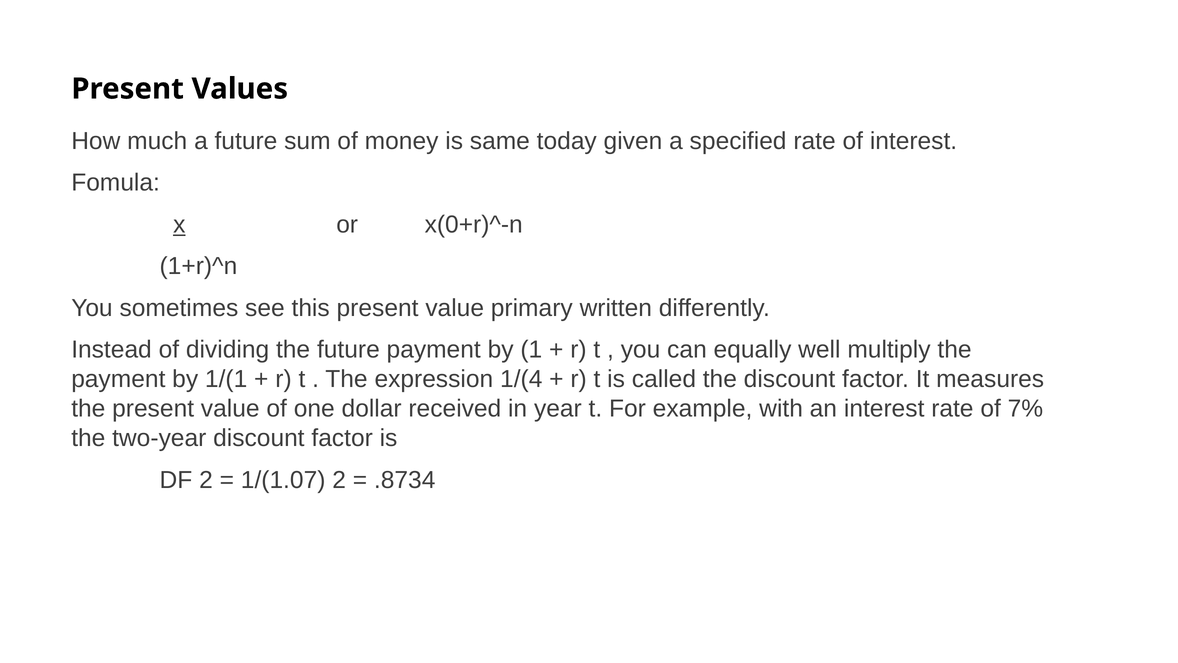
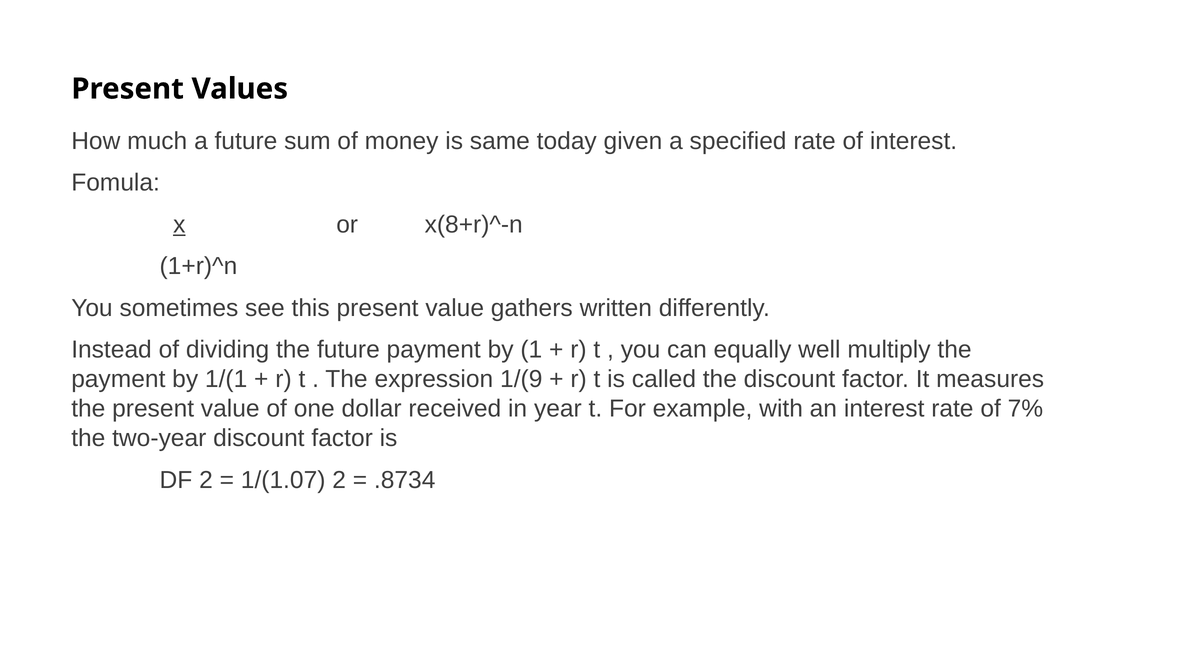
x(0+r)^-n: x(0+r)^-n -> x(8+r)^-n
primary: primary -> gathers
1/(4: 1/(4 -> 1/(9
